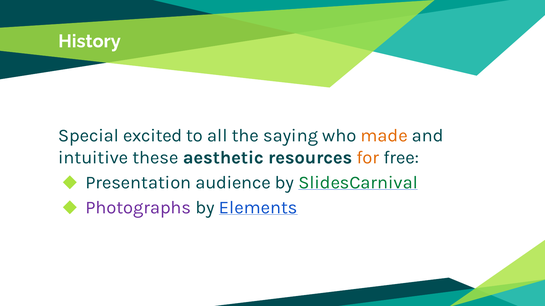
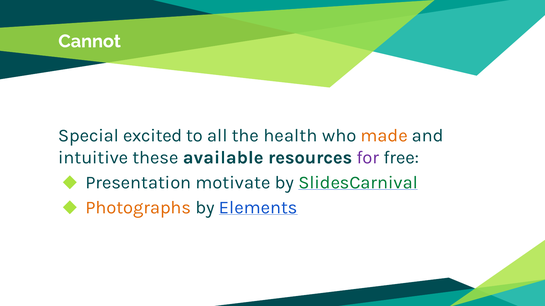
History: History -> Cannot
saying: saying -> health
aesthetic: aesthetic -> available
for colour: orange -> purple
audience: audience -> motivate
Photographs colour: purple -> orange
